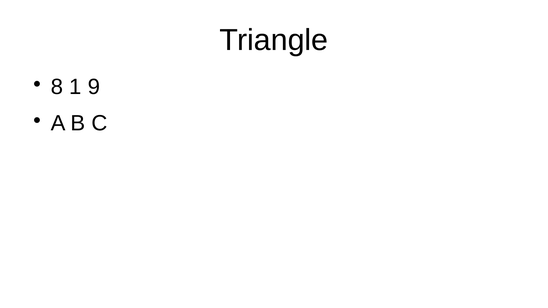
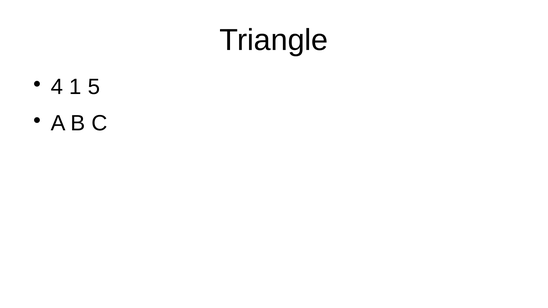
8: 8 -> 4
9: 9 -> 5
